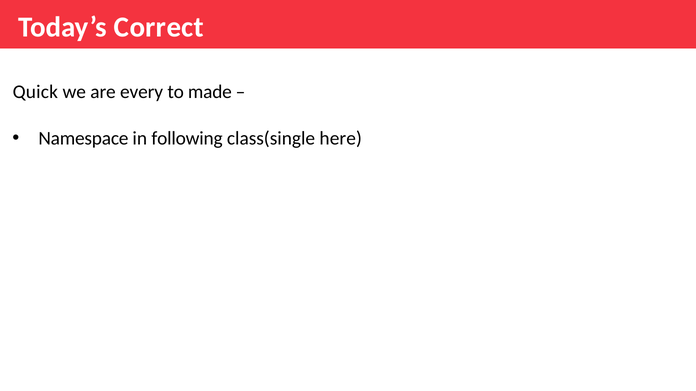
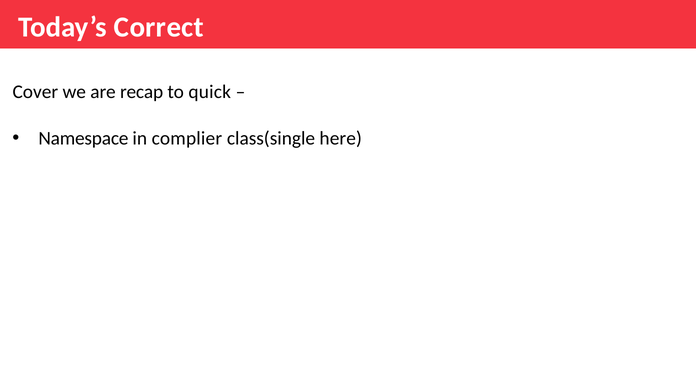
Quick: Quick -> Cover
every: every -> recap
made: made -> quick
following: following -> complier
